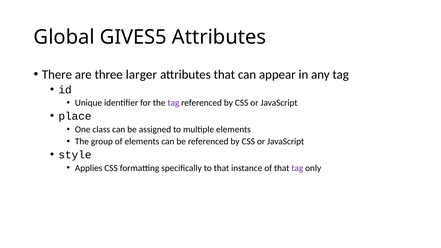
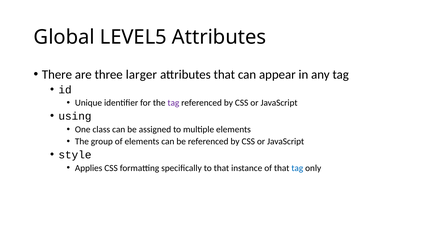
GIVES5: GIVES5 -> LEVEL5
place: place -> using
tag at (297, 168) colour: purple -> blue
